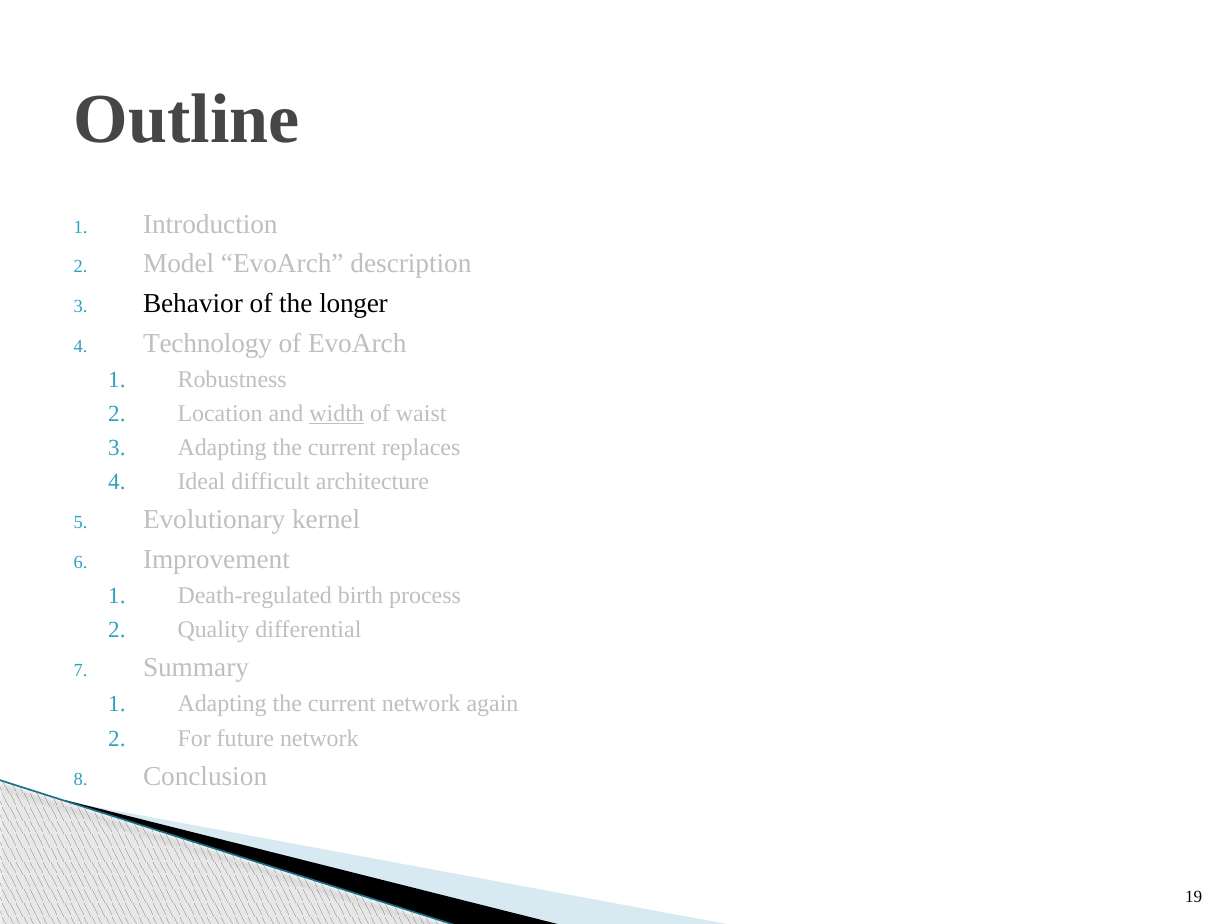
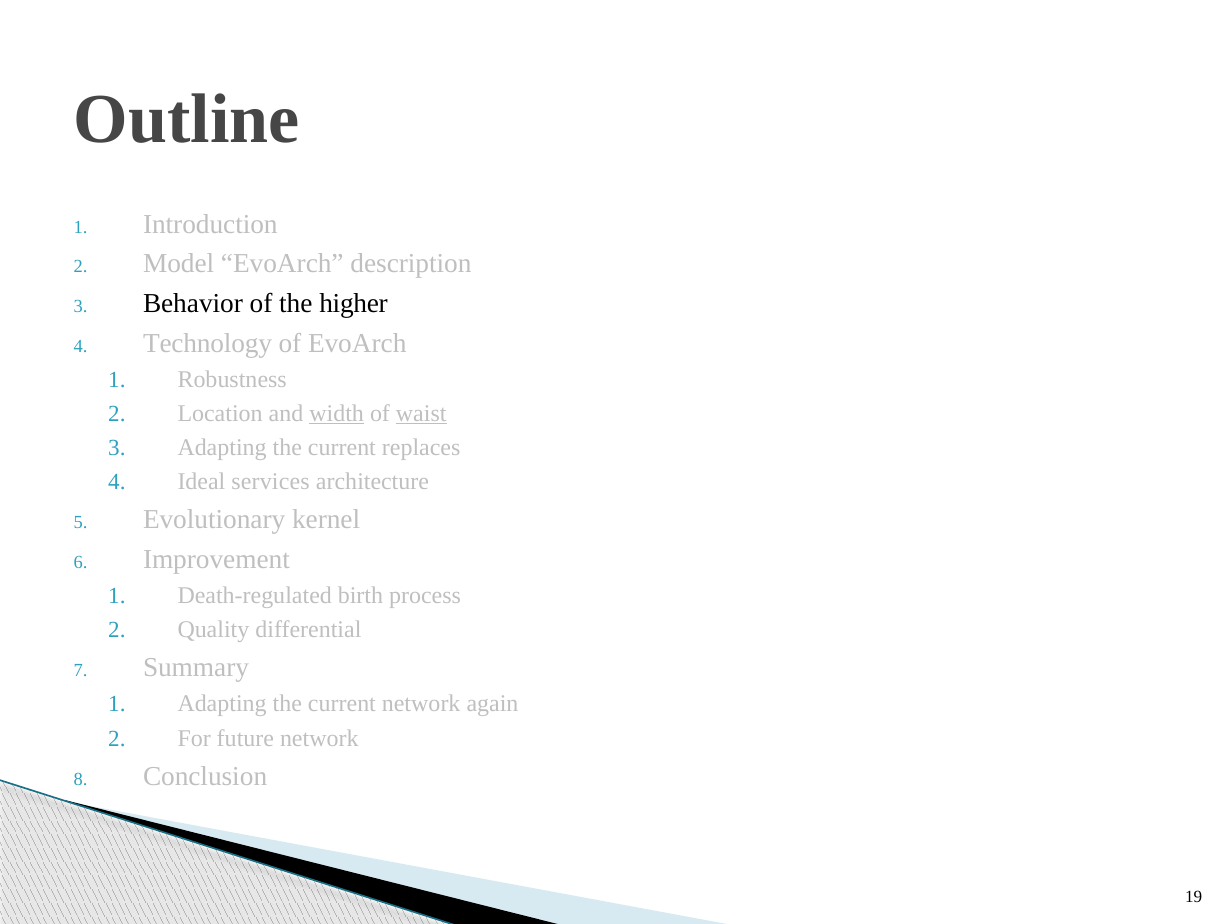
longer: longer -> higher
waist underline: none -> present
difficult: difficult -> services
